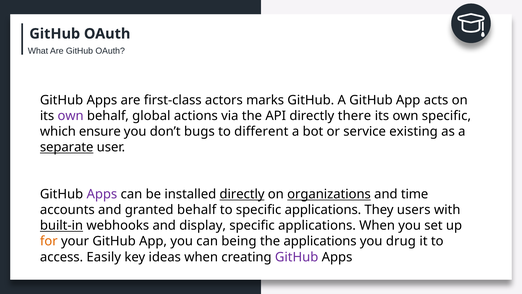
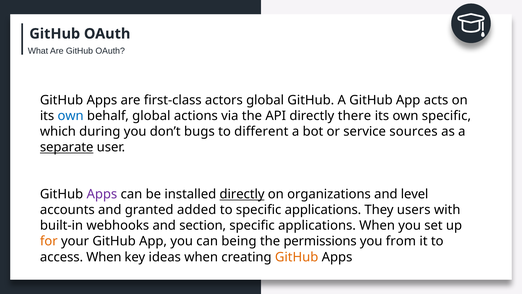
actors marks: marks -> global
own at (71, 116) colour: purple -> blue
ensure: ensure -> during
existing: existing -> sources
organizations underline: present -> none
time: time -> level
granted behalf: behalf -> added
built-in underline: present -> none
display: display -> section
the applications: applications -> permissions
drug: drug -> from
access Easily: Easily -> When
GitHub at (297, 257) colour: purple -> orange
